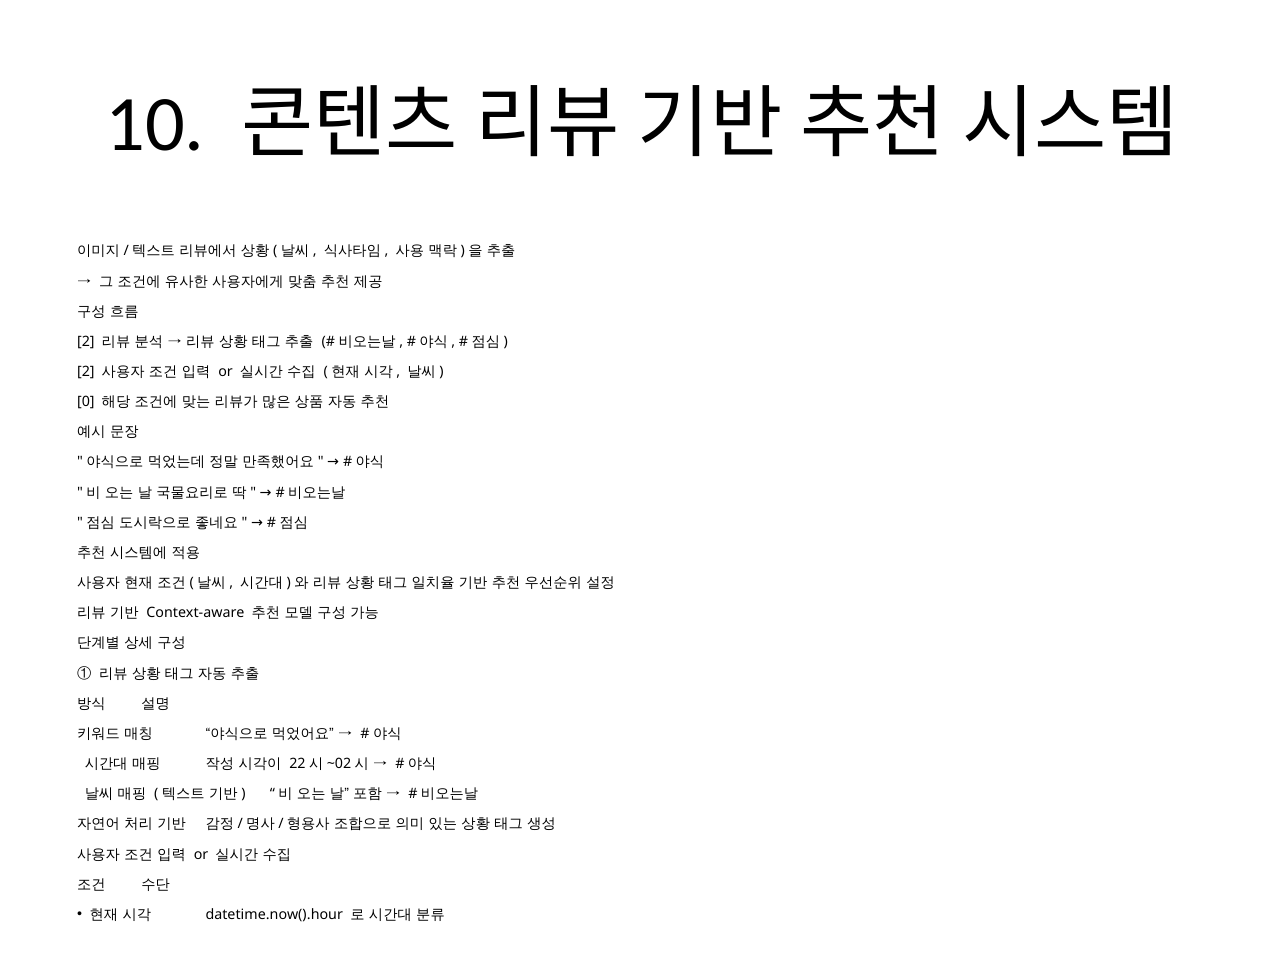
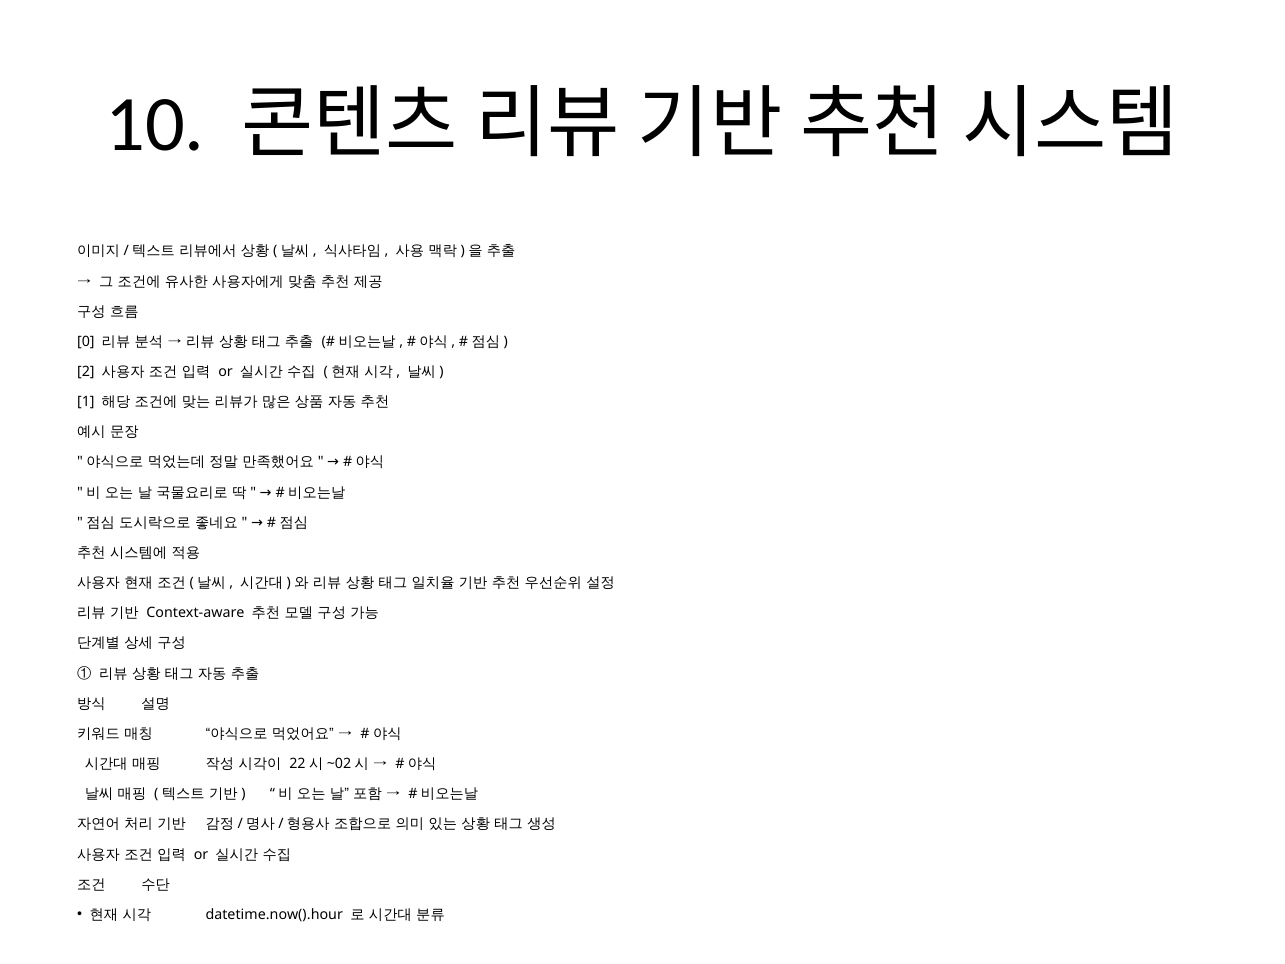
2 at (86, 342): 2 -> 0
0: 0 -> 1
